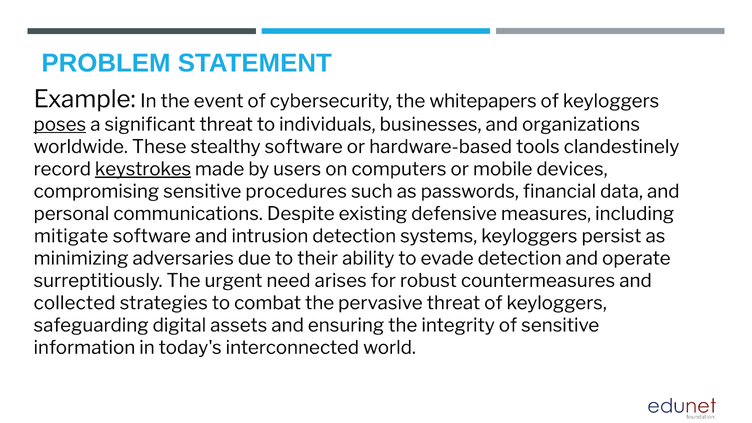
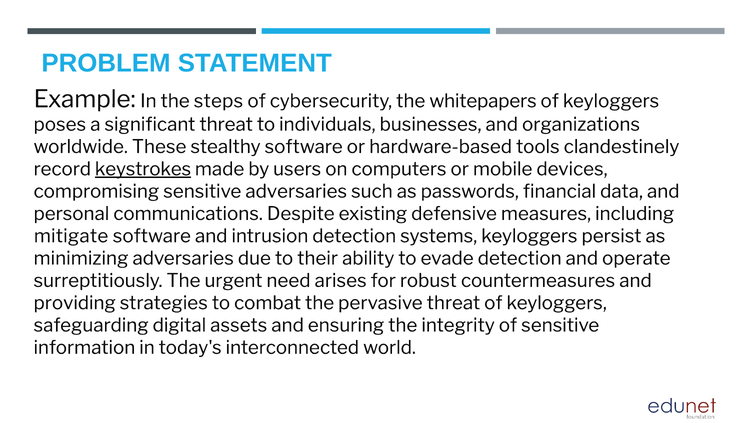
event: event -> steps
poses underline: present -> none
sensitive procedures: procedures -> adversaries
collected: collected -> providing
